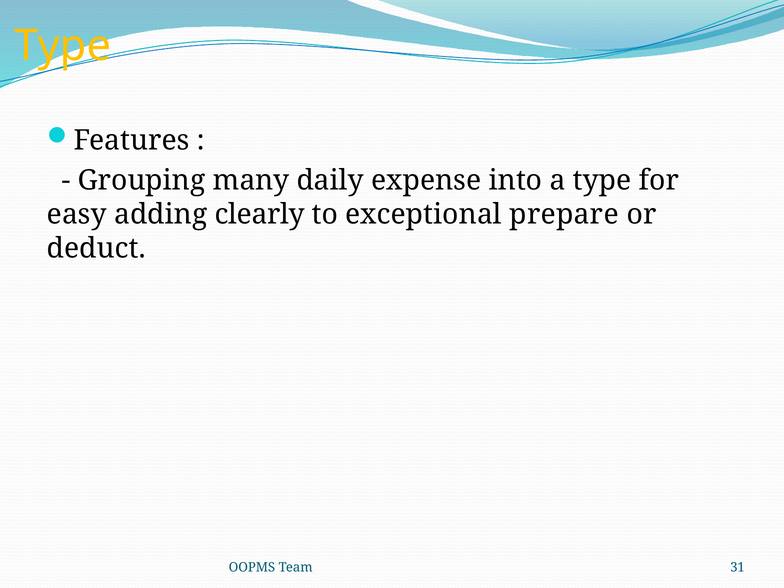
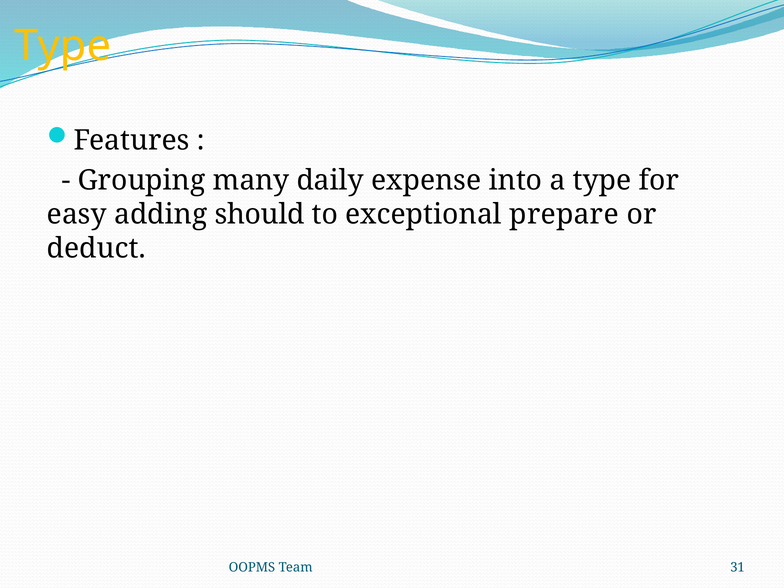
clearly: clearly -> should
